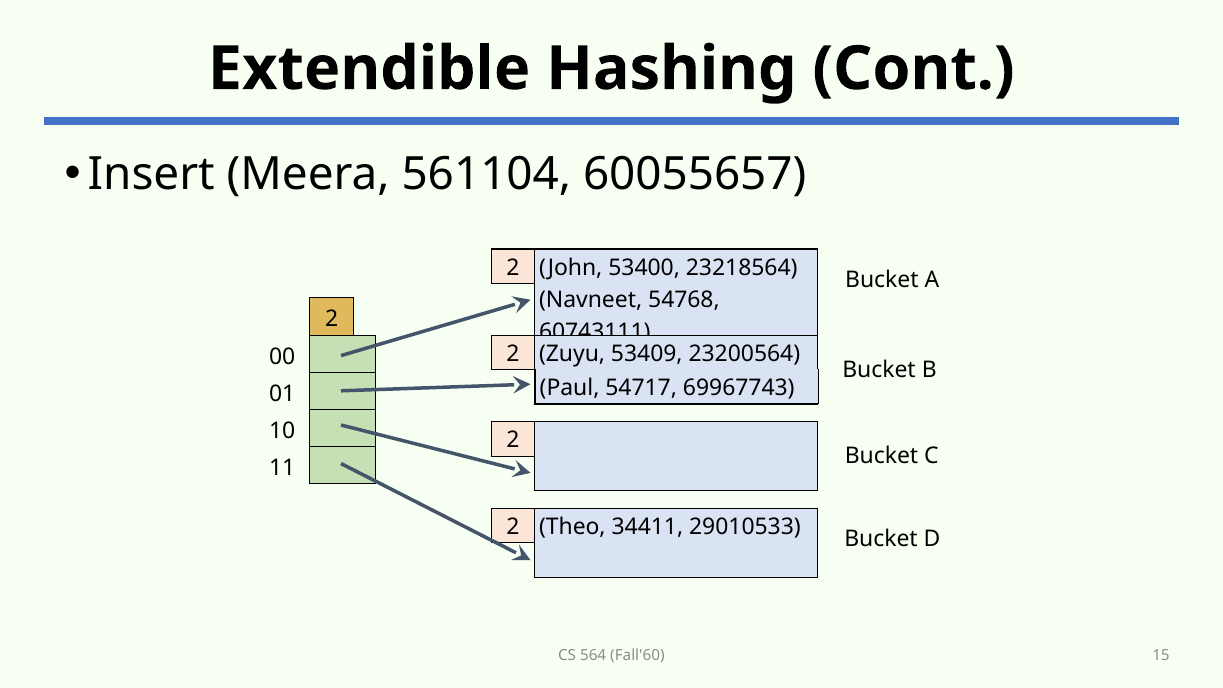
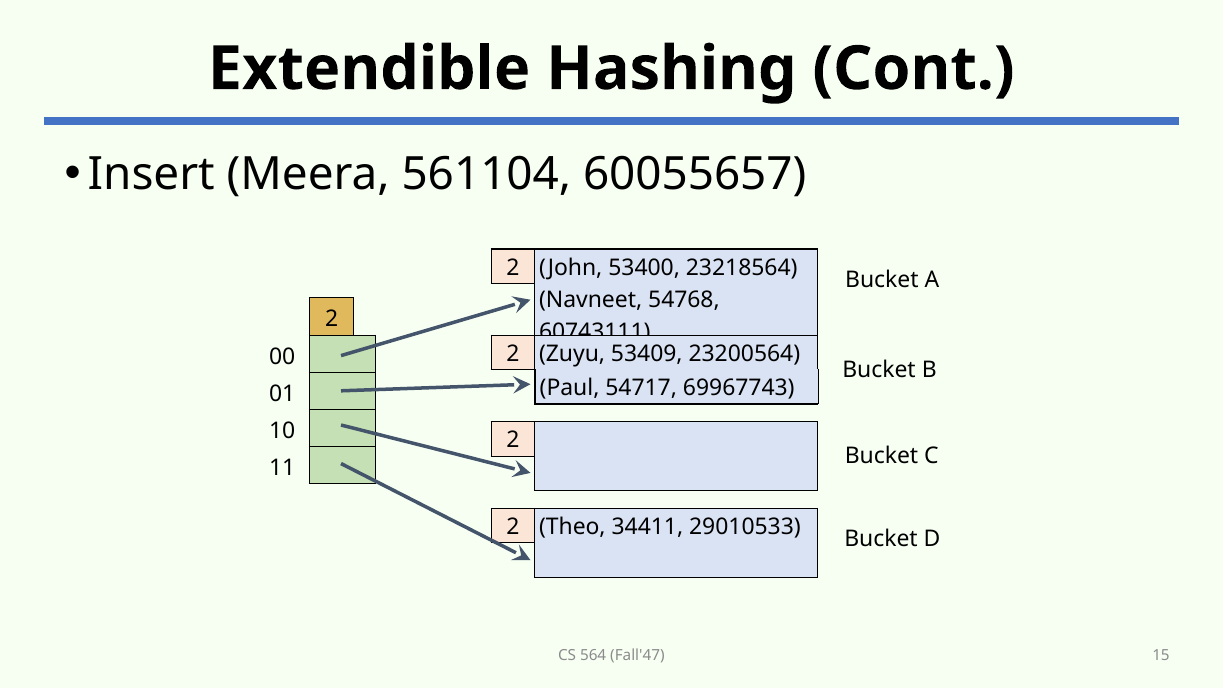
Fall'60: Fall'60 -> Fall'47
